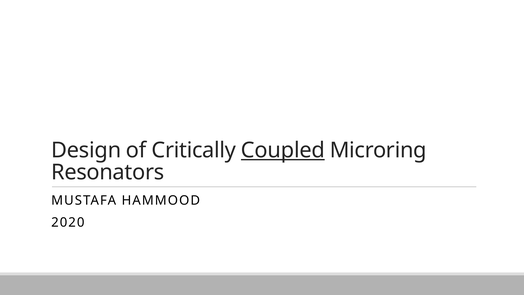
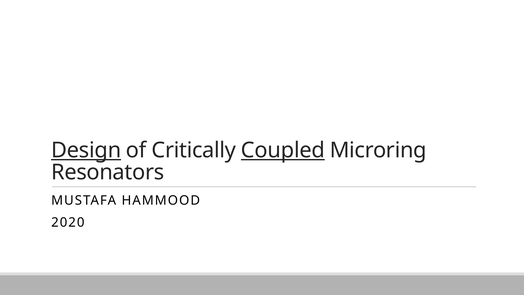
Design underline: none -> present
